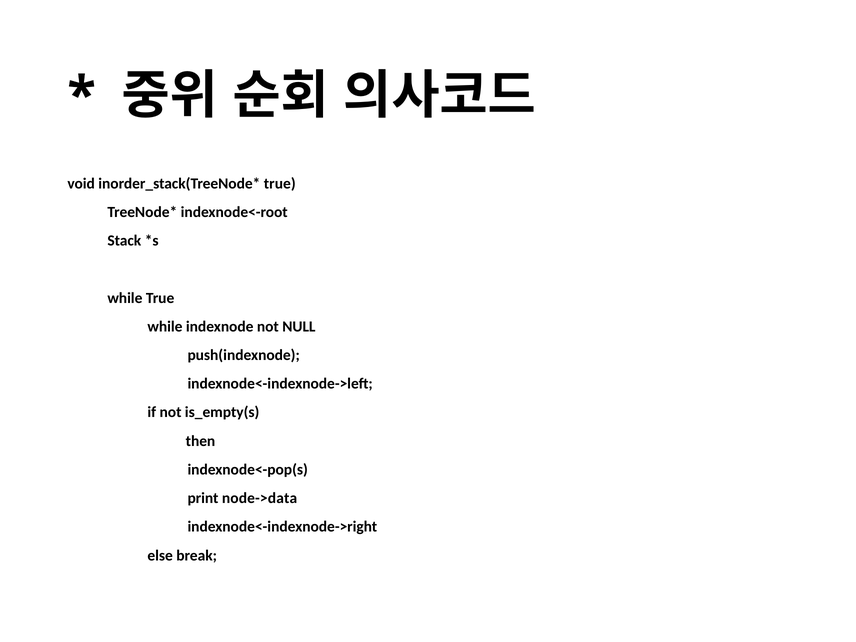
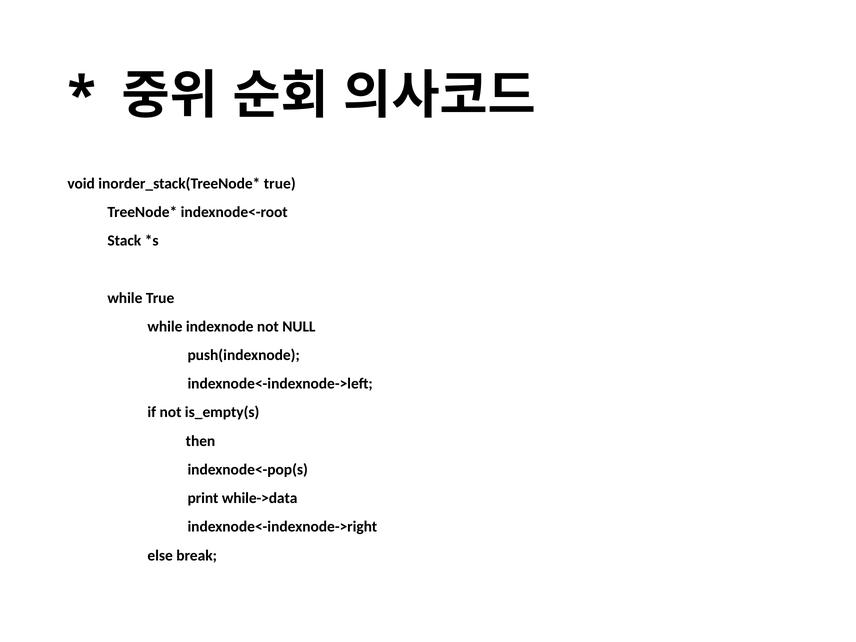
node->data: node->data -> while->data
